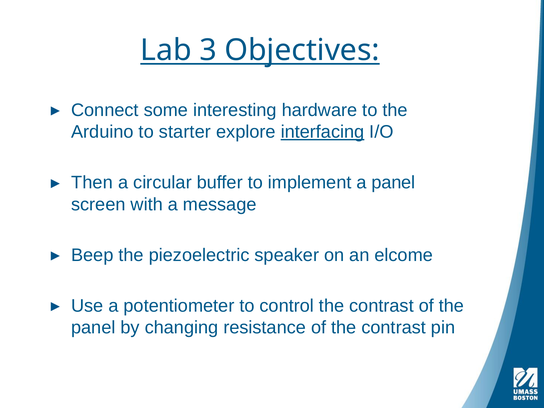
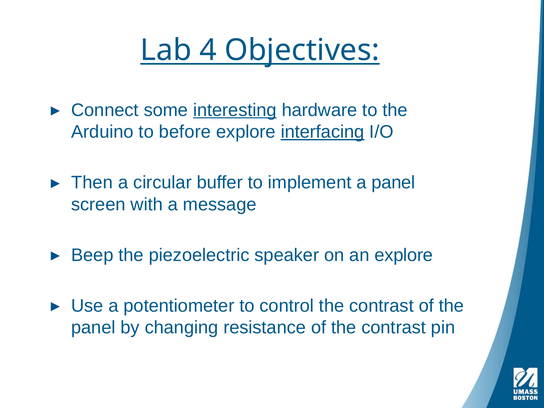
3: 3 -> 4
interesting underline: none -> present
starter: starter -> before
an elcome: elcome -> explore
